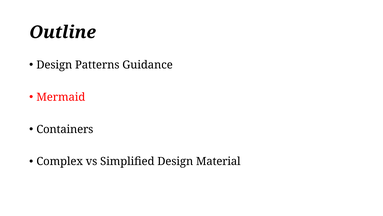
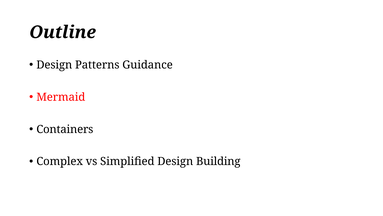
Material: Material -> Building
